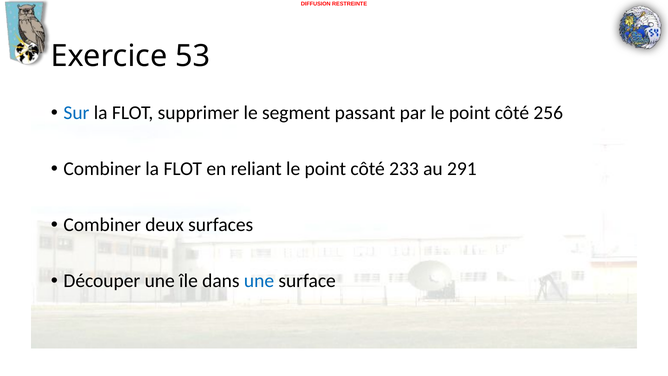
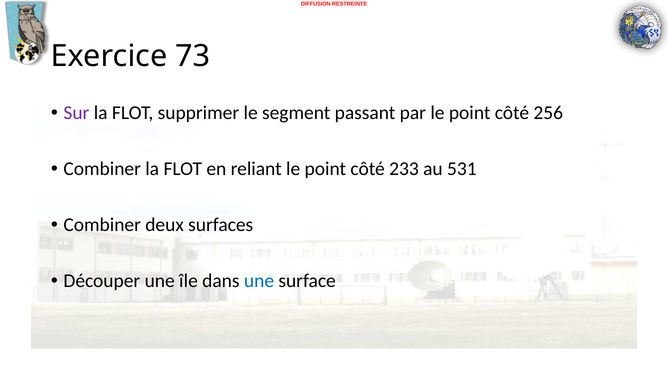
53: 53 -> 73
Sur colour: blue -> purple
291: 291 -> 531
